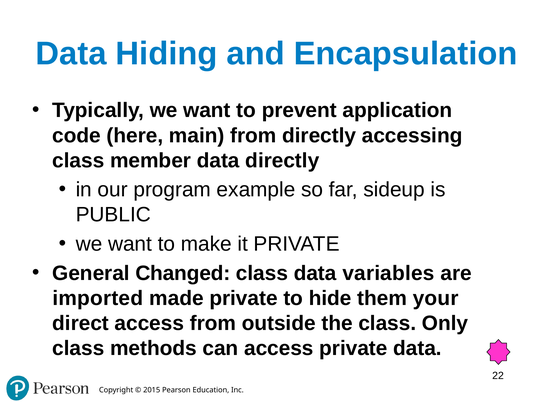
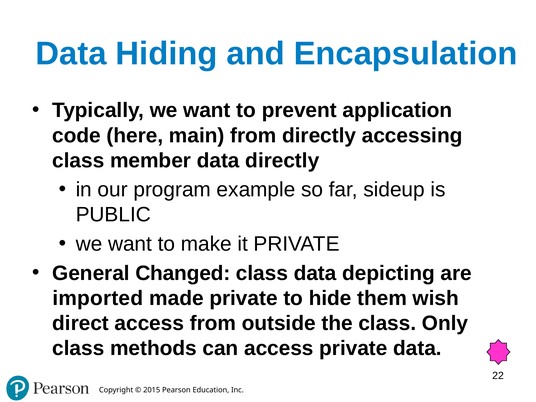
variables: variables -> depicting
your: your -> wish
